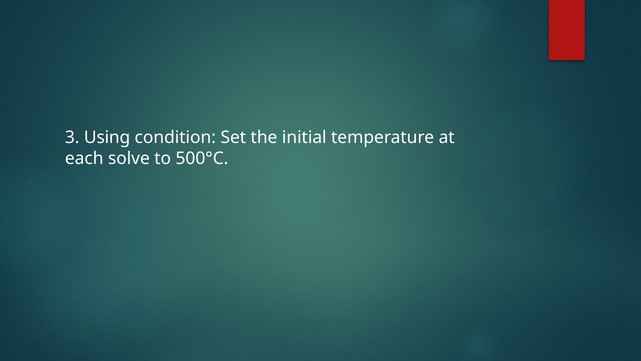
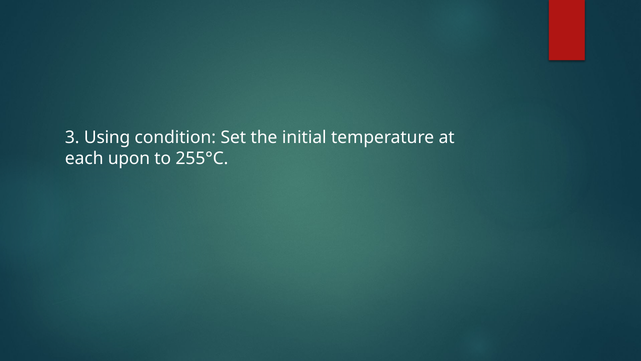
solve: solve -> upon
500°C: 500°C -> 255°C
